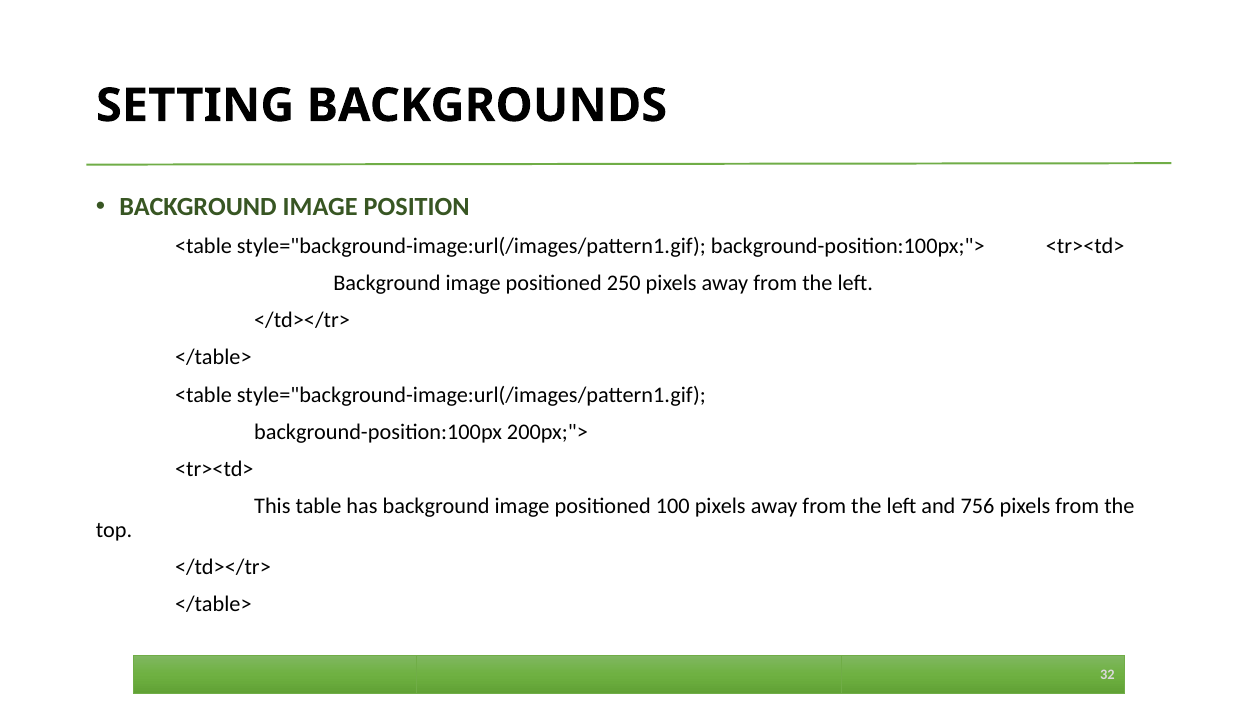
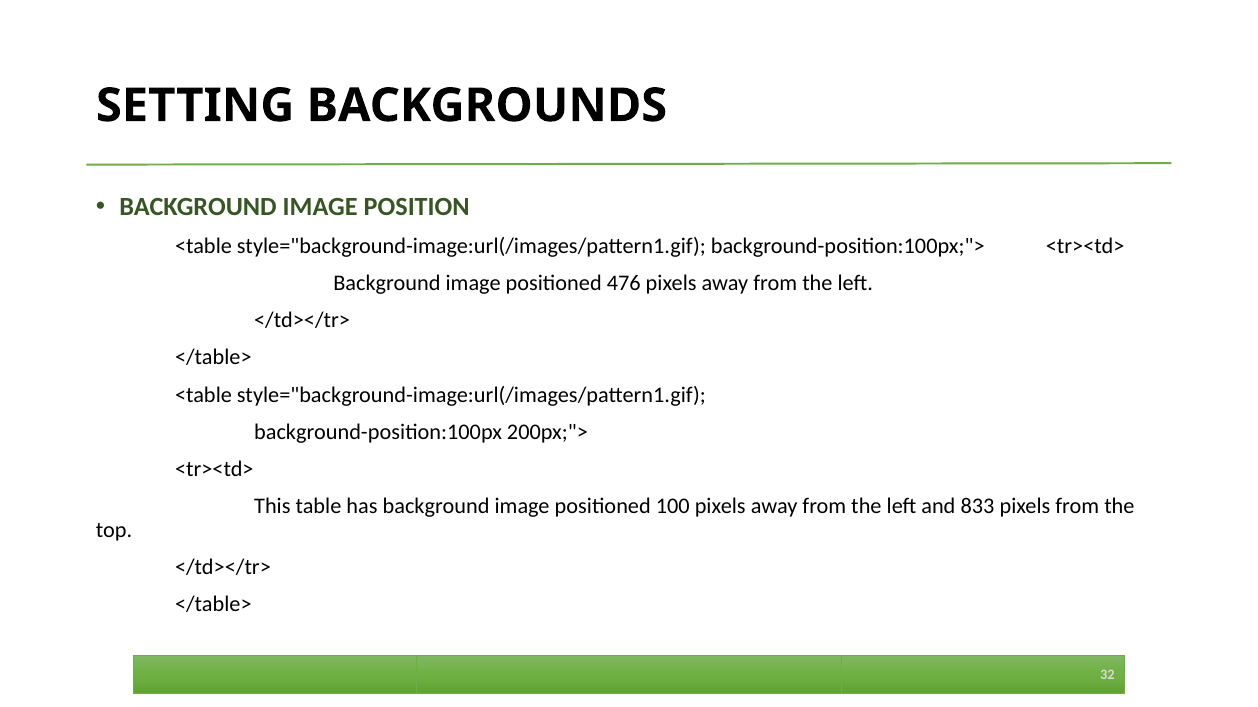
250: 250 -> 476
756: 756 -> 833
